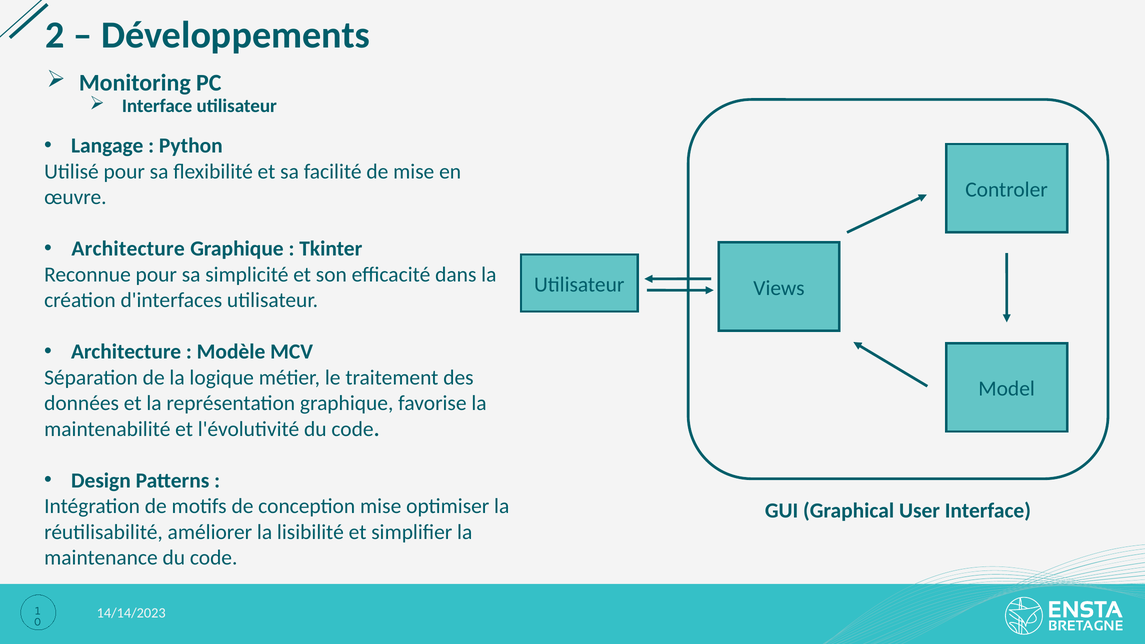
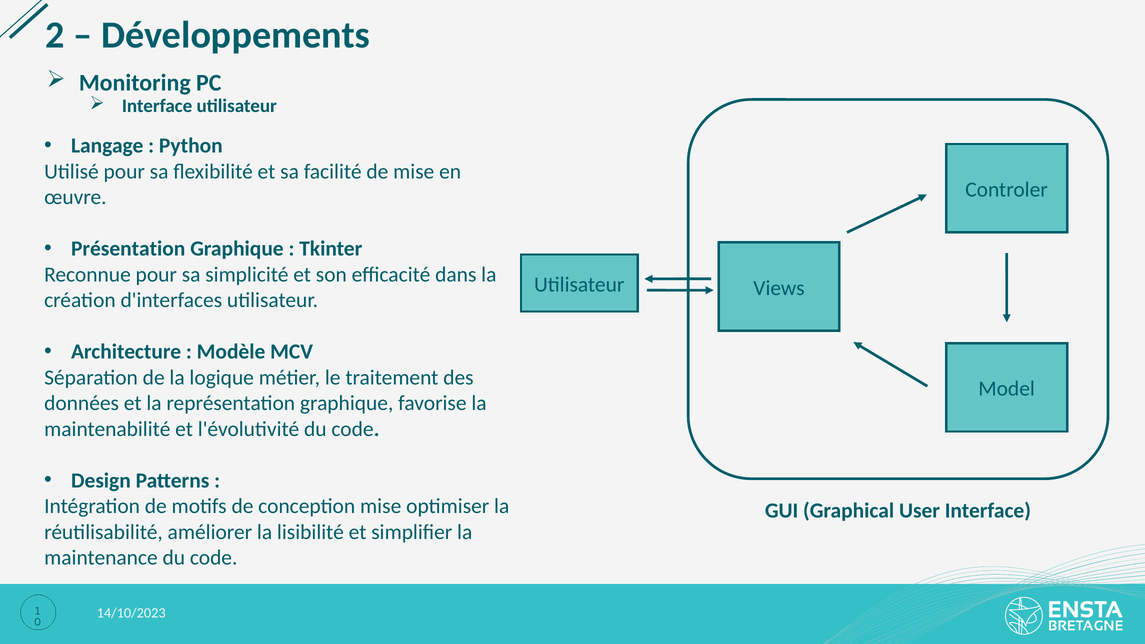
Architecture at (128, 249): Architecture -> Présentation
14/14/2023: 14/14/2023 -> 14/10/2023
